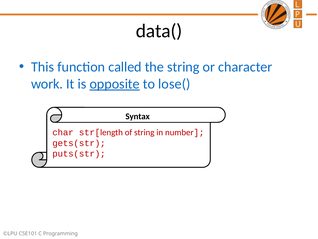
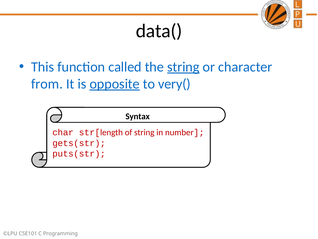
string at (183, 67) underline: none -> present
work: work -> from
lose(: lose( -> very(
